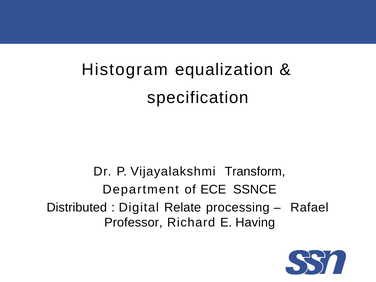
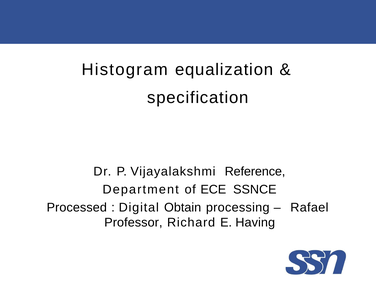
Transform: Transform -> Reference
Distributed: Distributed -> Processed
Relate: Relate -> Obtain
